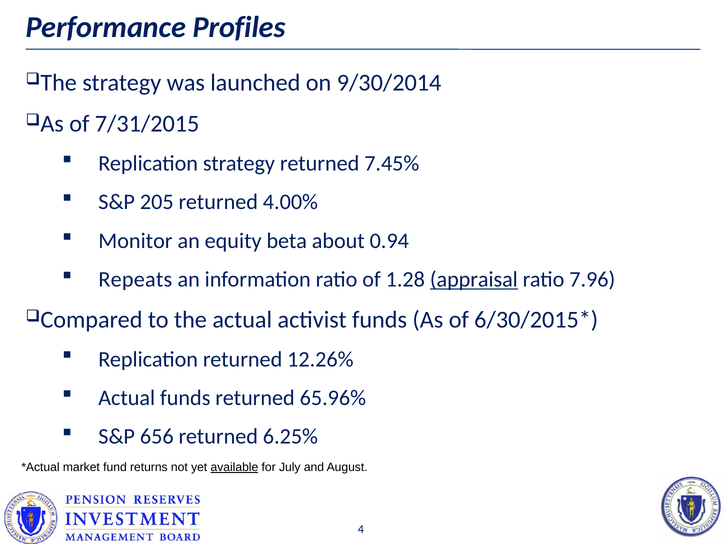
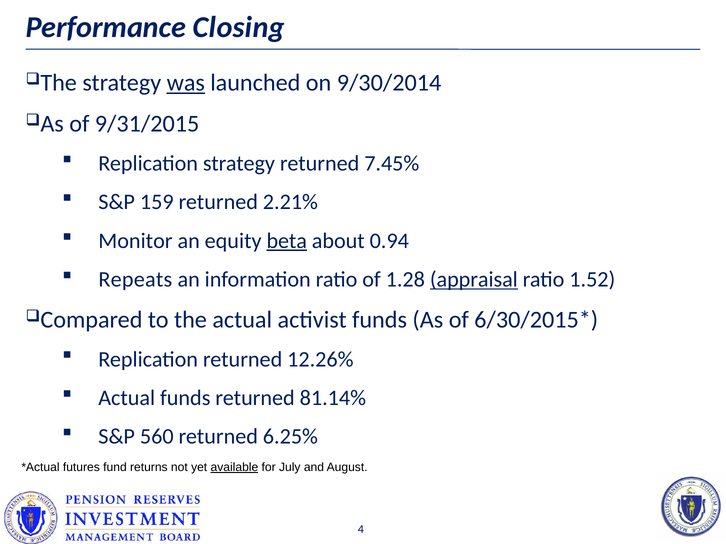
Profiles: Profiles -> Closing
was underline: none -> present
7/31/2015: 7/31/2015 -> 9/31/2015
205: 205 -> 159
4.00%: 4.00% -> 2.21%
beta underline: none -> present
7.96: 7.96 -> 1.52
65.96%: 65.96% -> 81.14%
656: 656 -> 560
market: market -> futures
